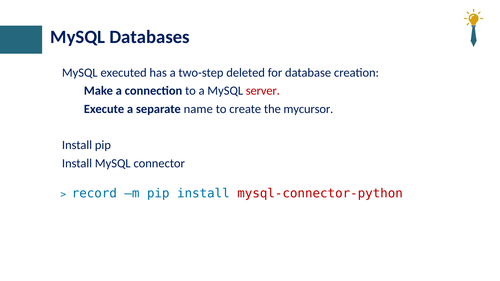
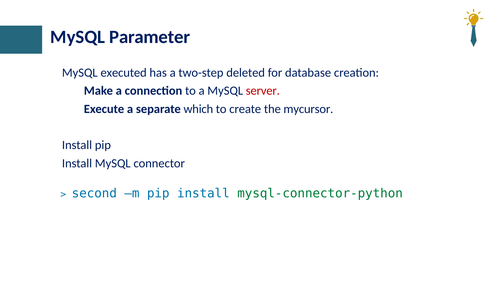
Databases: Databases -> Parameter
name: name -> which
record: record -> second
mysql-connector-python colour: red -> green
